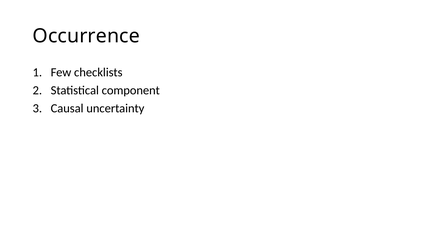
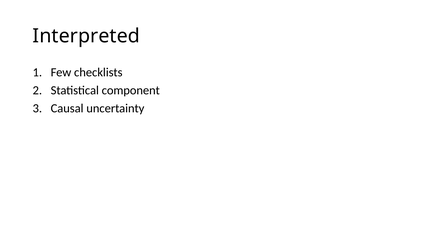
Occurrence: Occurrence -> Interpreted
